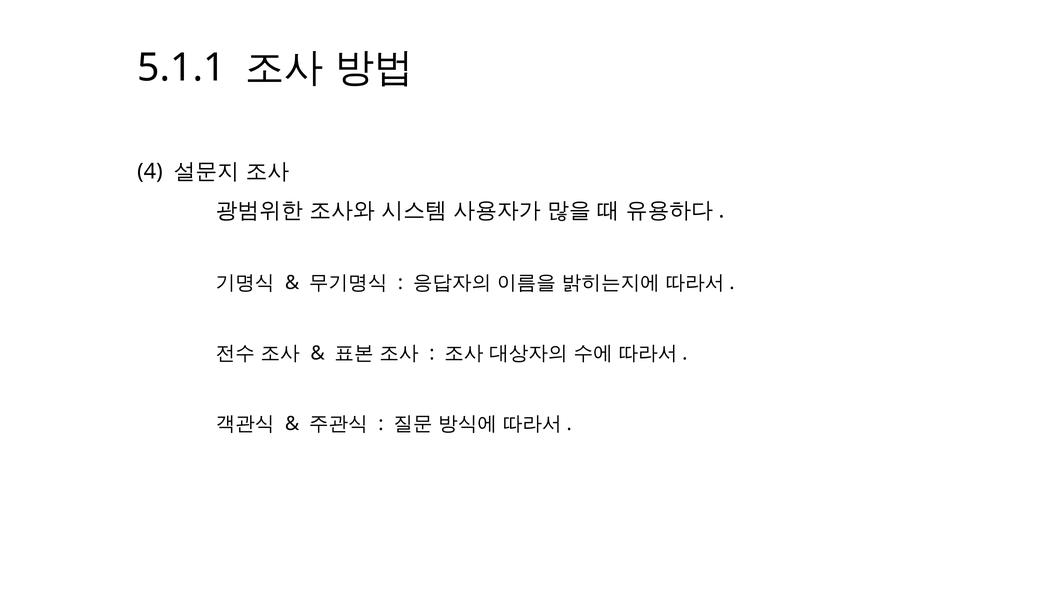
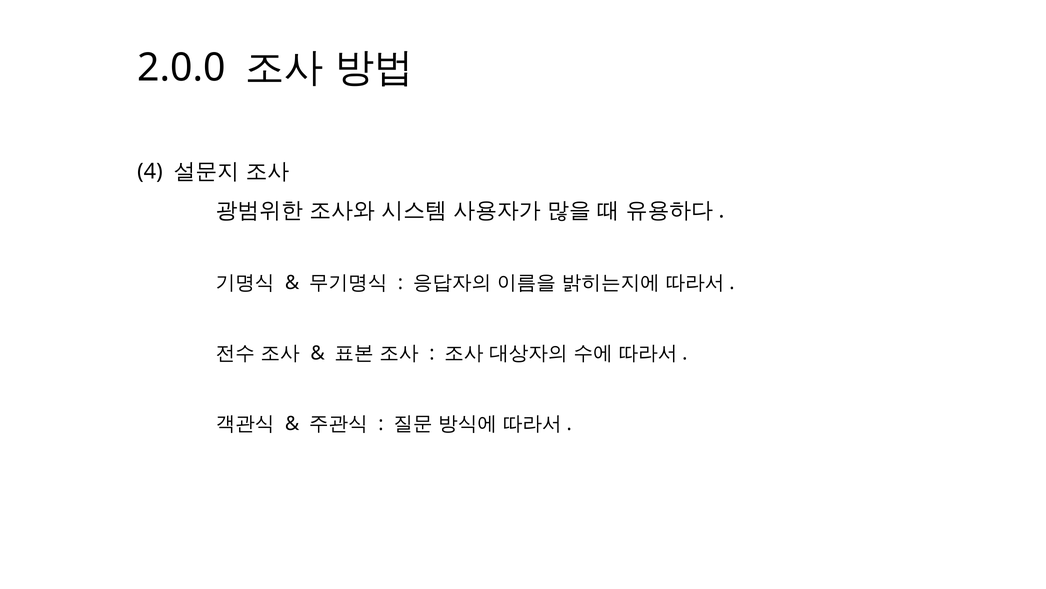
5.1.1: 5.1.1 -> 2.0.0
